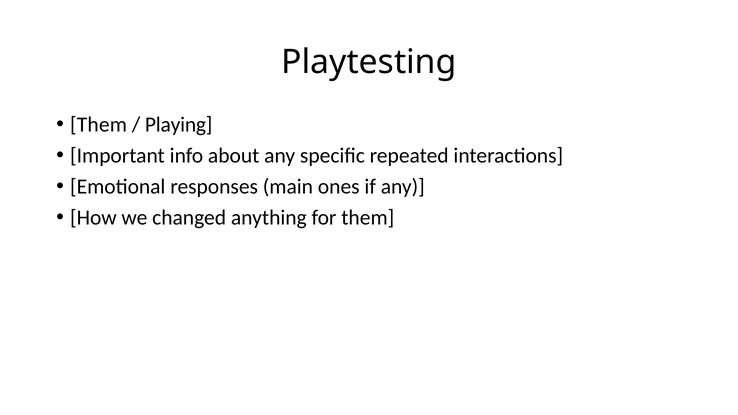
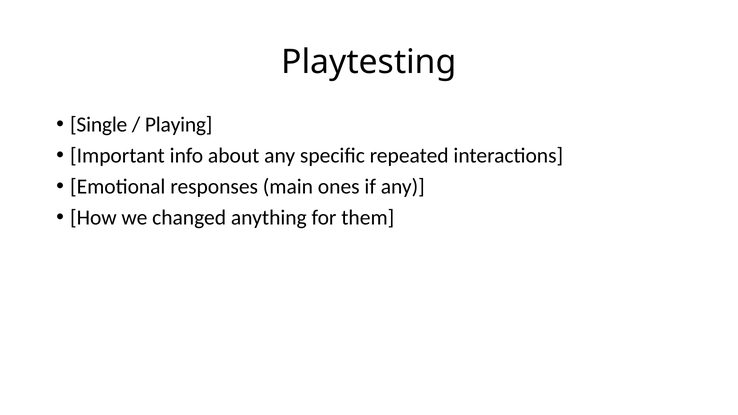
Them at (99, 125): Them -> Single
